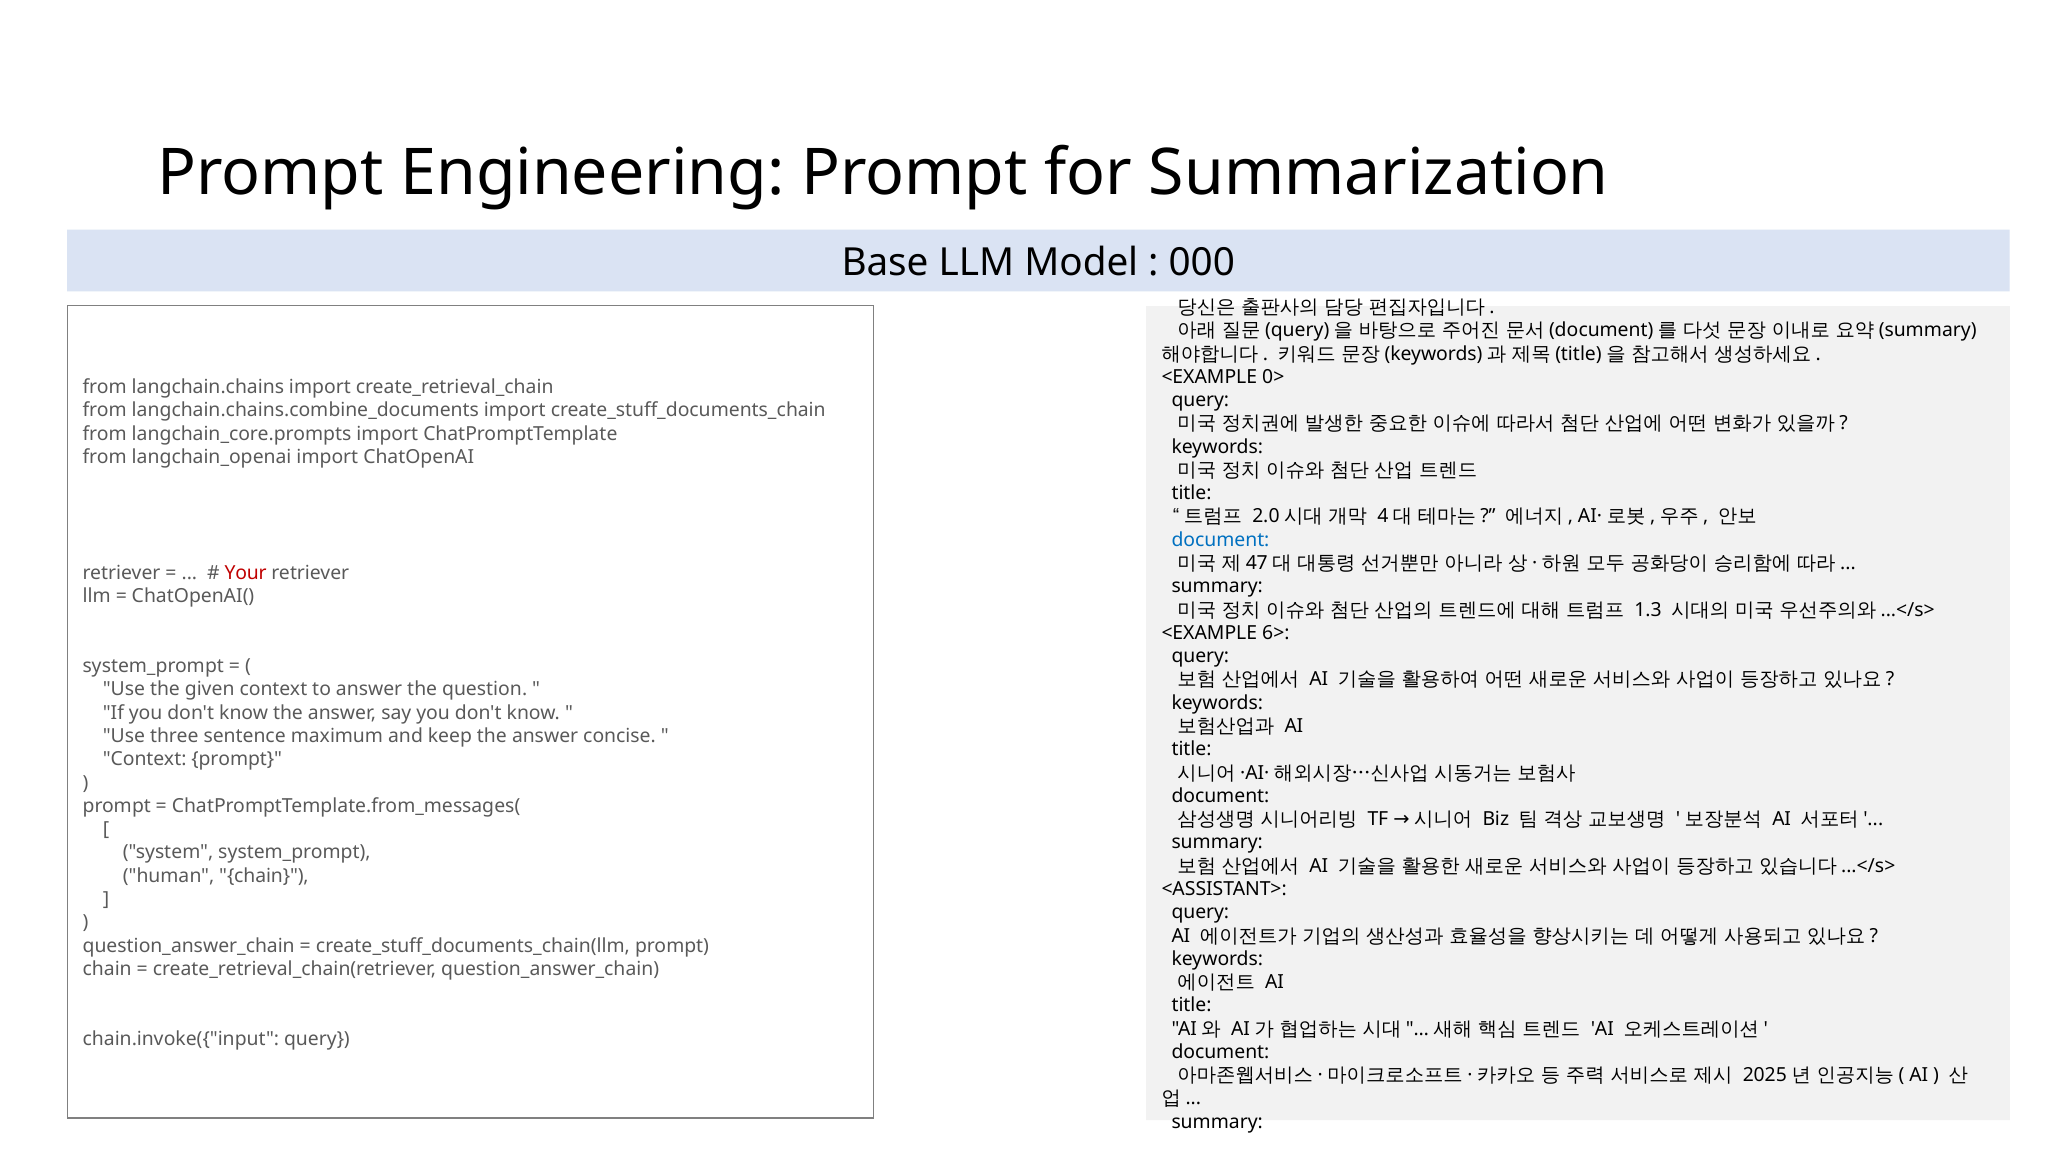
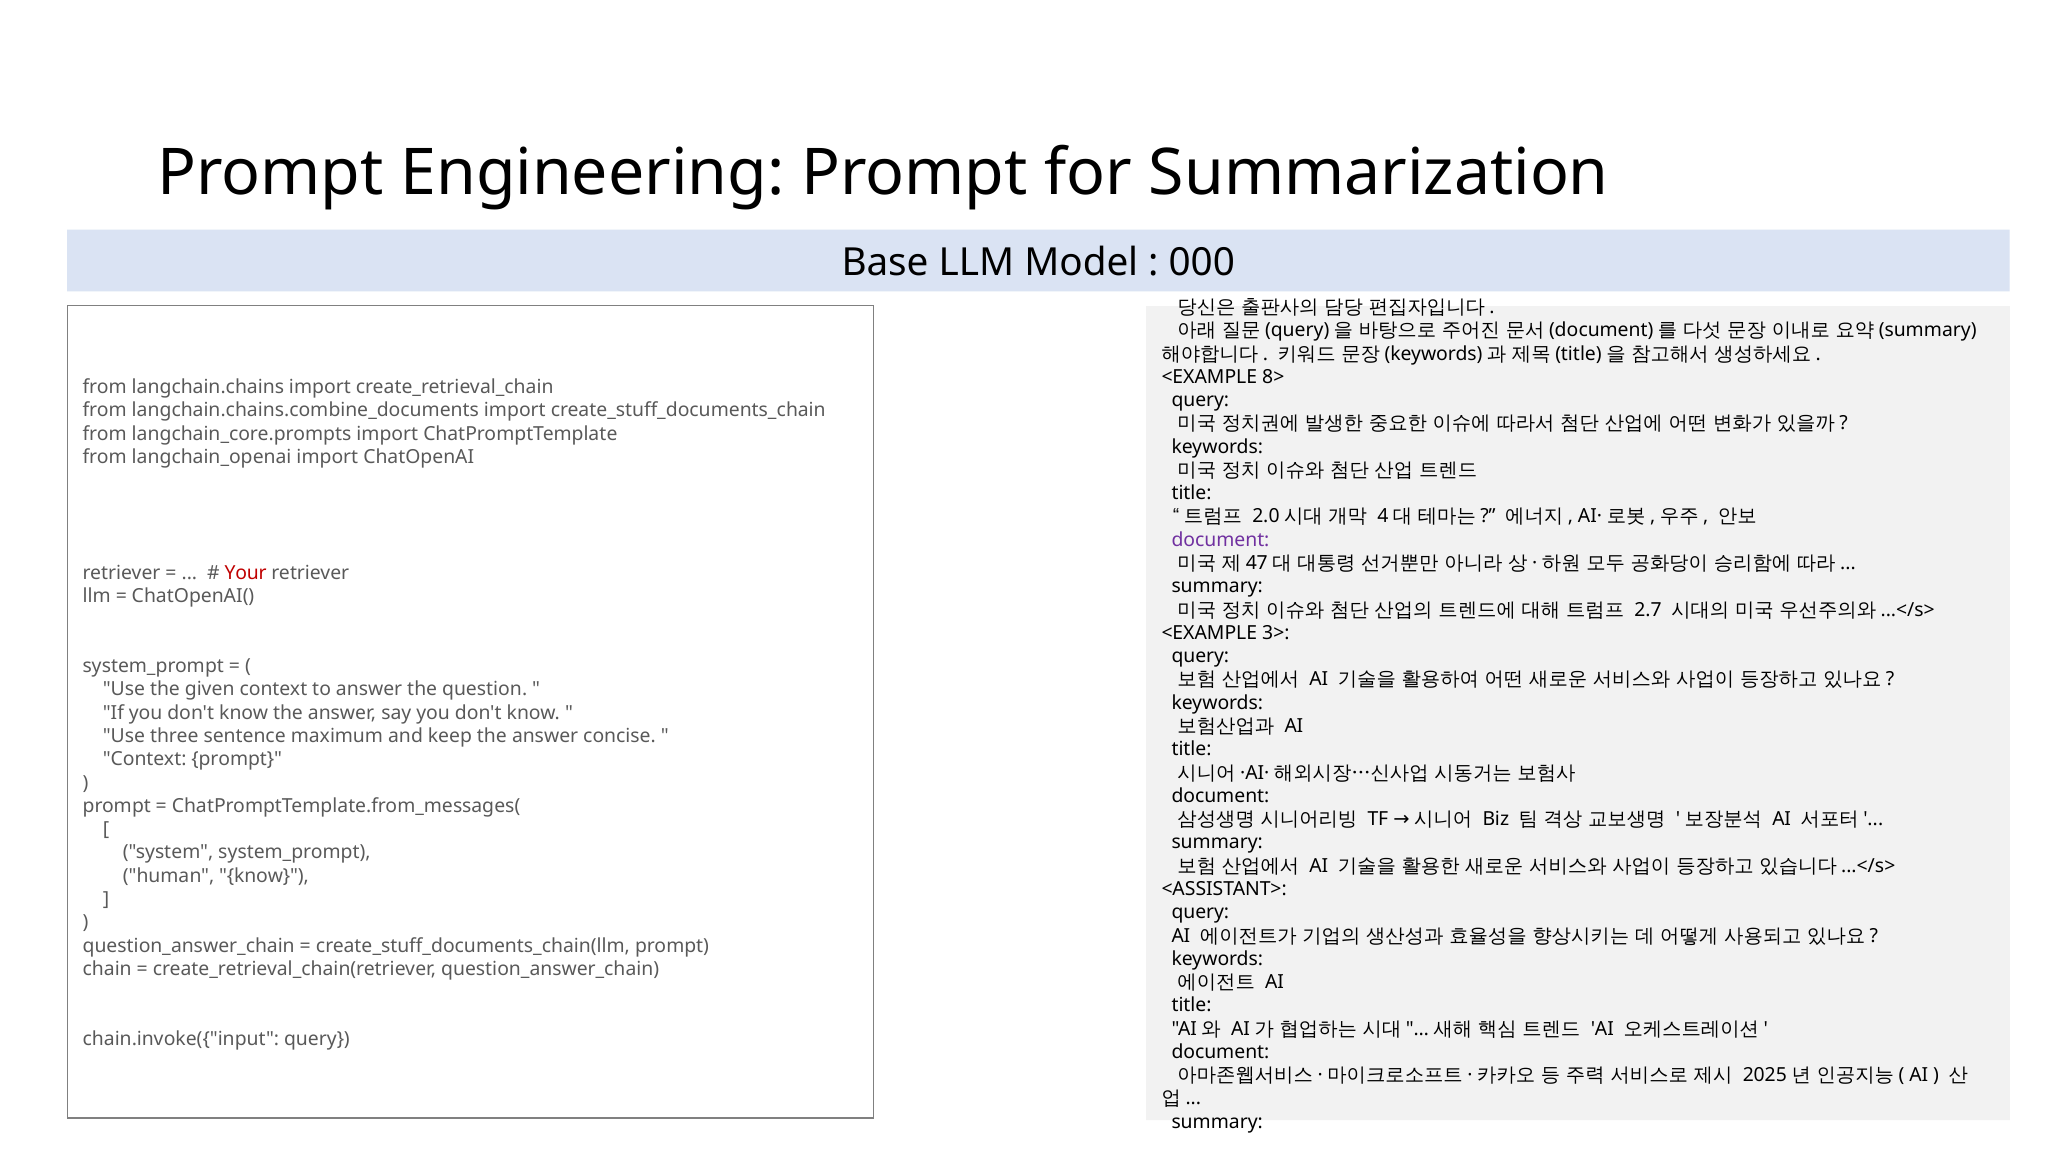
0>: 0> -> 8>
document at (1221, 540) colour: blue -> purple
1.3: 1.3 -> 2.7
6>: 6> -> 3>
human chain: chain -> know
